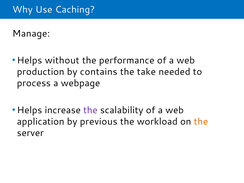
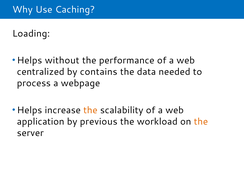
Manage: Manage -> Loading
production: production -> centralized
take: take -> data
the at (90, 110) colour: purple -> orange
